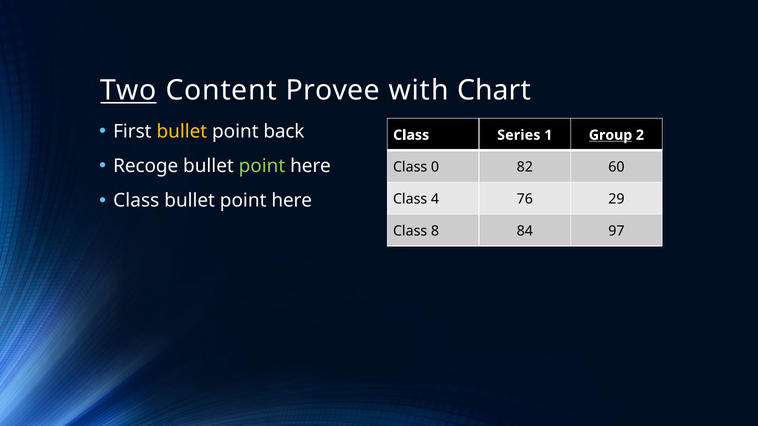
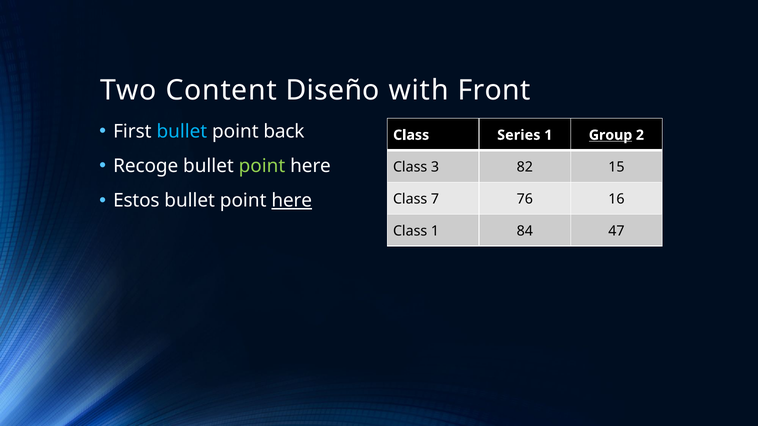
Two underline: present -> none
Provee: Provee -> Diseño
Chart: Chart -> Front
bullet at (182, 131) colour: yellow -> light blue
0: 0 -> 3
60: 60 -> 15
Class at (136, 201): Class -> Estos
here at (292, 201) underline: none -> present
4: 4 -> 7
29: 29 -> 16
Class 8: 8 -> 1
97: 97 -> 47
